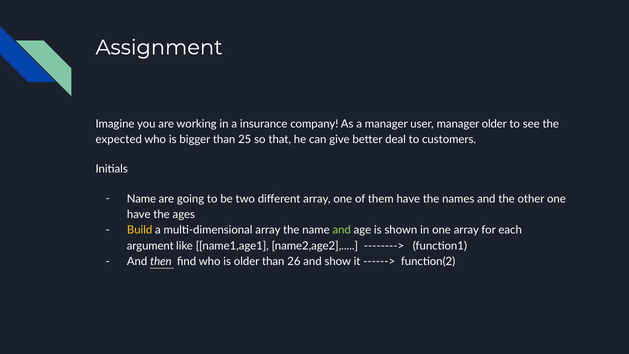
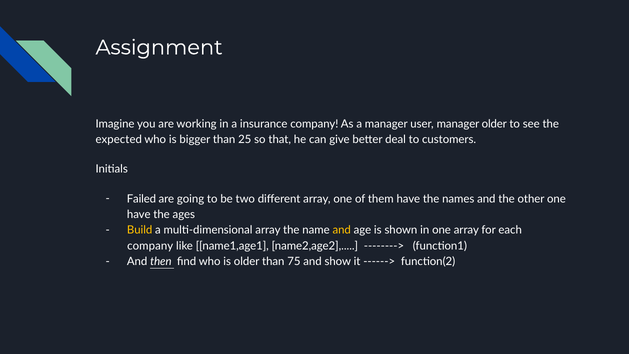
Name at (141, 199): Name -> Failed
and at (342, 230) colour: light green -> yellow
argument at (150, 246): argument -> company
26: 26 -> 75
